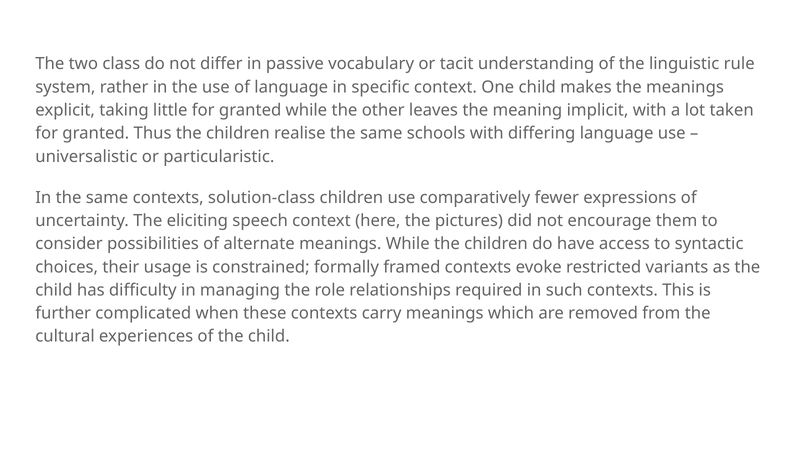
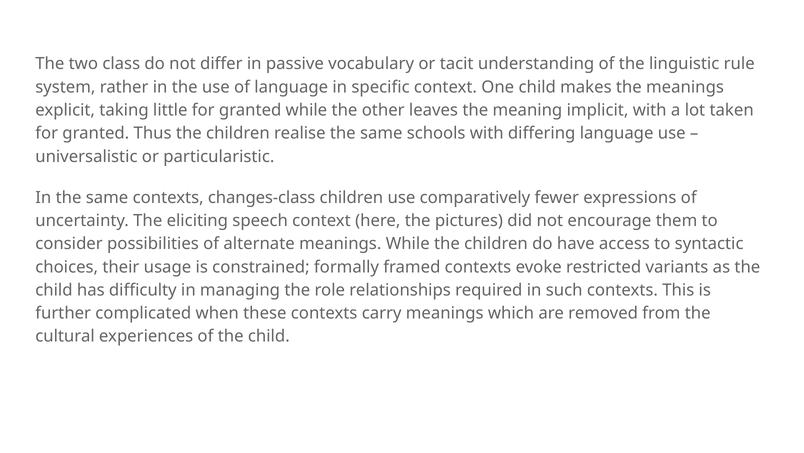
solution-class: solution-class -> changes-class
